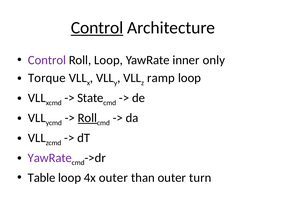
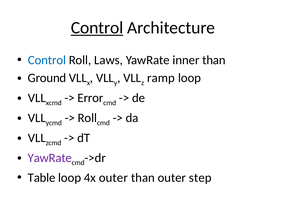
Control at (47, 60) colour: purple -> blue
Roll Loop: Loop -> Laws
inner only: only -> than
Torque: Torque -> Ground
State: State -> Error
Roll at (87, 118) underline: present -> none
turn: turn -> step
